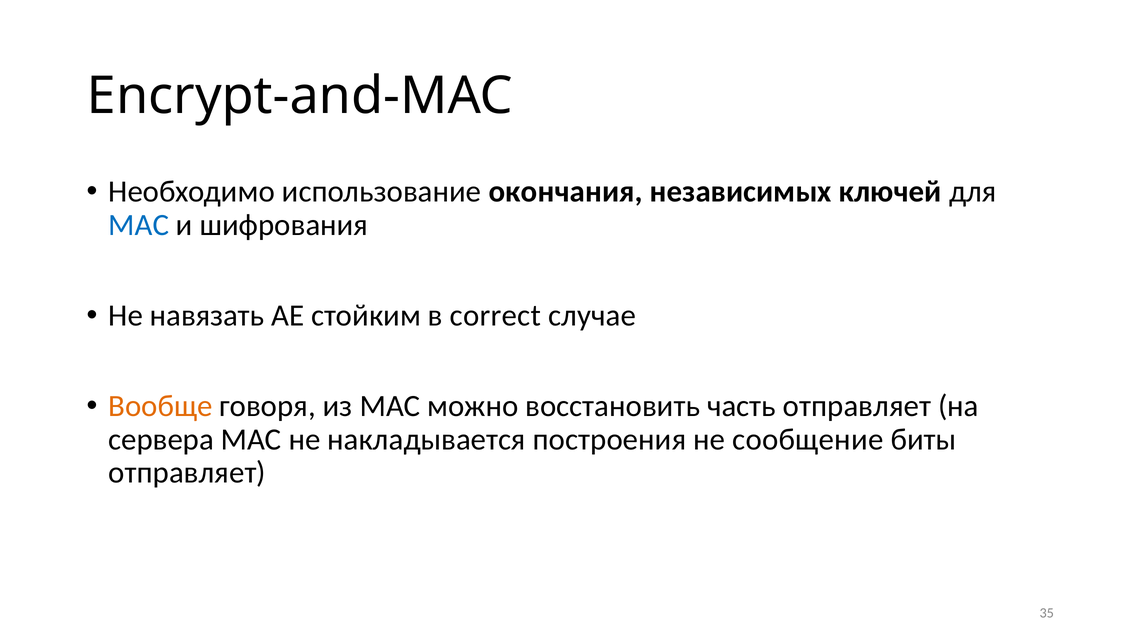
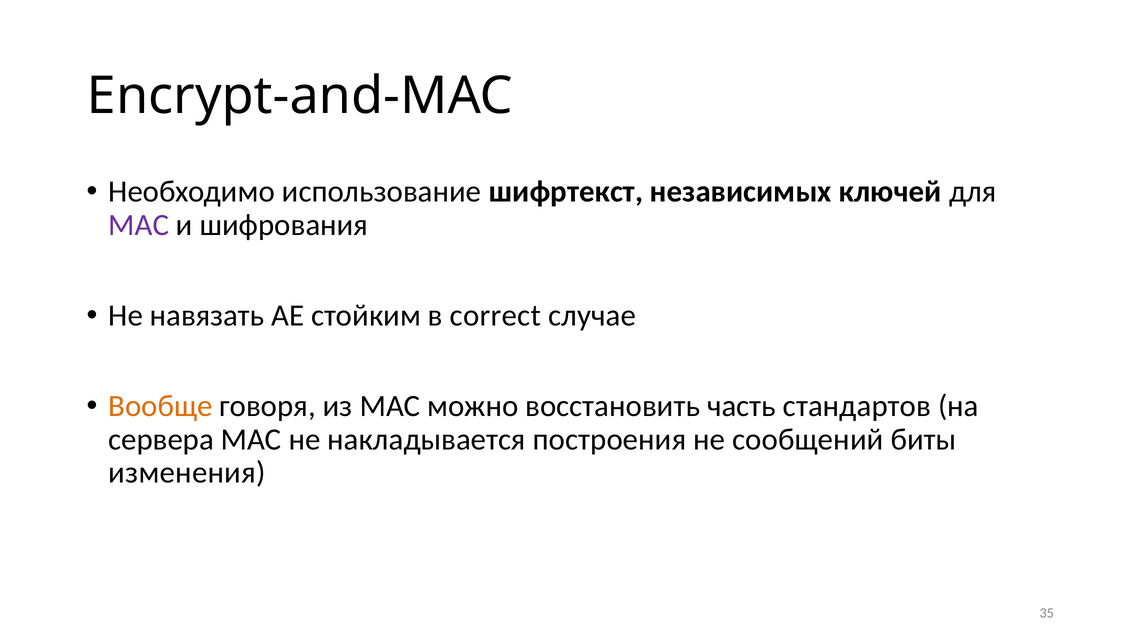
окончания: окончания -> шифртекст
MAC at (139, 225) colour: blue -> purple
часть отправляет: отправляет -> стандартов
сообщение: сообщение -> сообщений
отправляет at (187, 473): отправляет -> изменения
